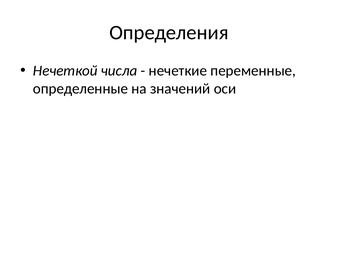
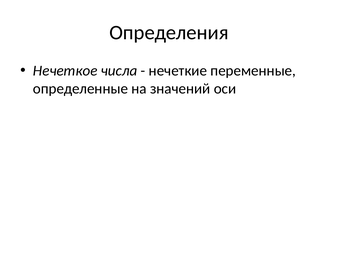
Нечеткой: Нечеткой -> Нечеткое
